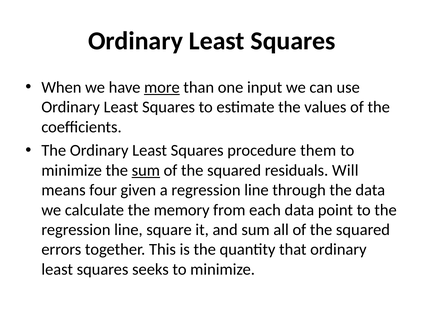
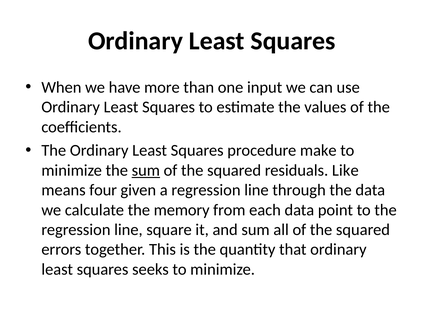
more underline: present -> none
them: them -> make
Will: Will -> Like
